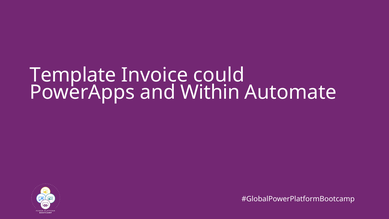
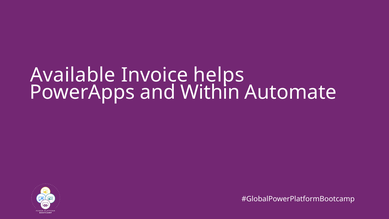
Template: Template -> Available
could: could -> helps
